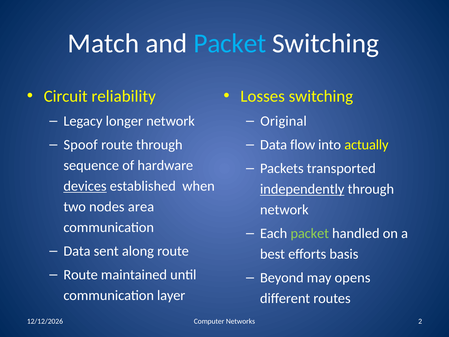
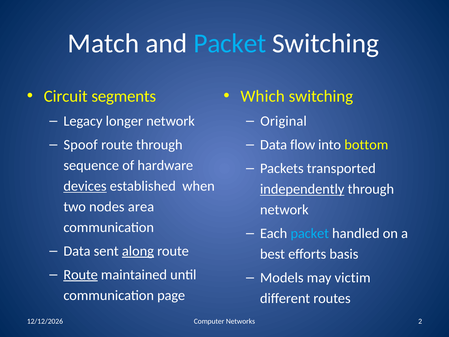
reliability: reliability -> segments
Losses: Losses -> Which
actually: actually -> bottom
packet at (310, 233) colour: light green -> light blue
along underline: none -> present
Route at (81, 274) underline: none -> present
Beyond: Beyond -> Models
opens: opens -> victim
layer: layer -> page
